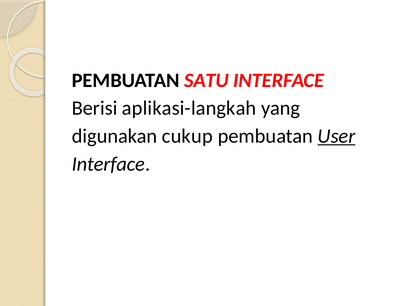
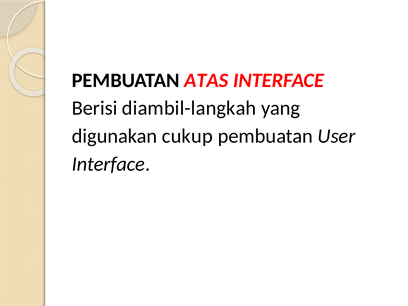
SATU: SATU -> ATAS
aplikasi-langkah: aplikasi-langkah -> diambil-langkah
User underline: present -> none
